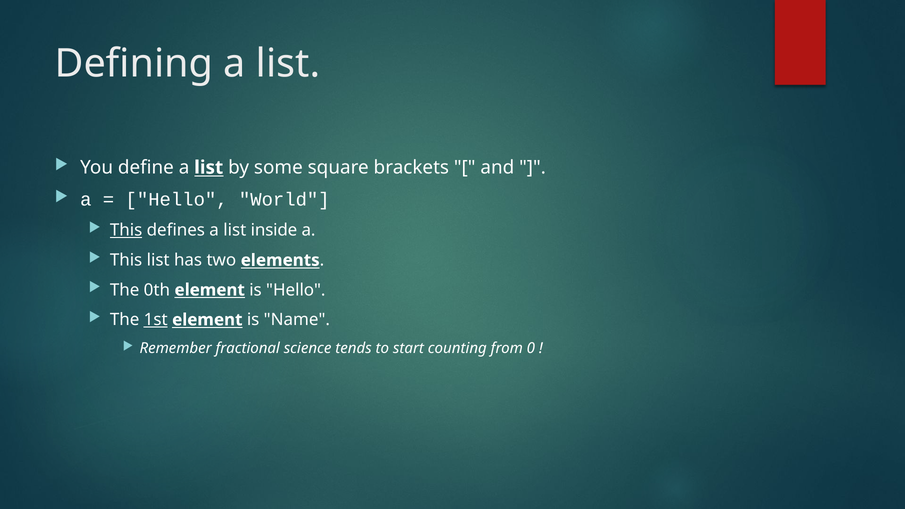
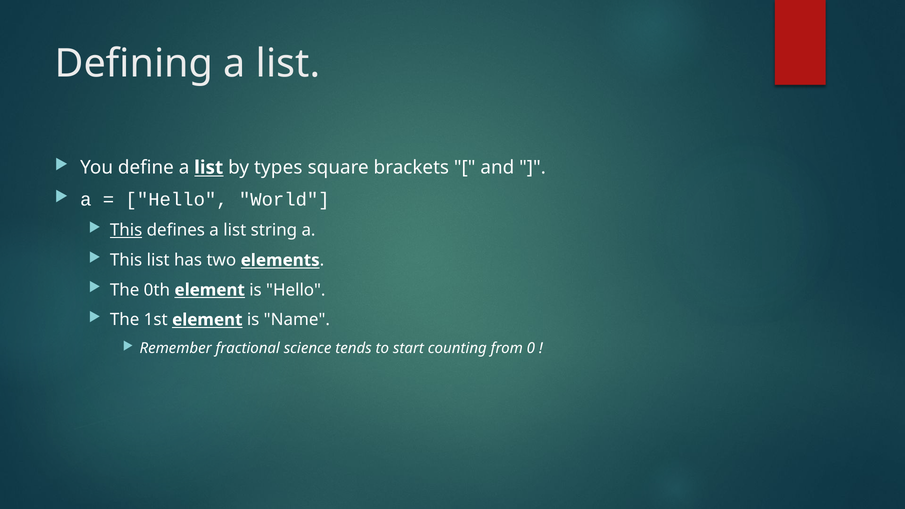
some: some -> types
inside: inside -> string
1st underline: present -> none
